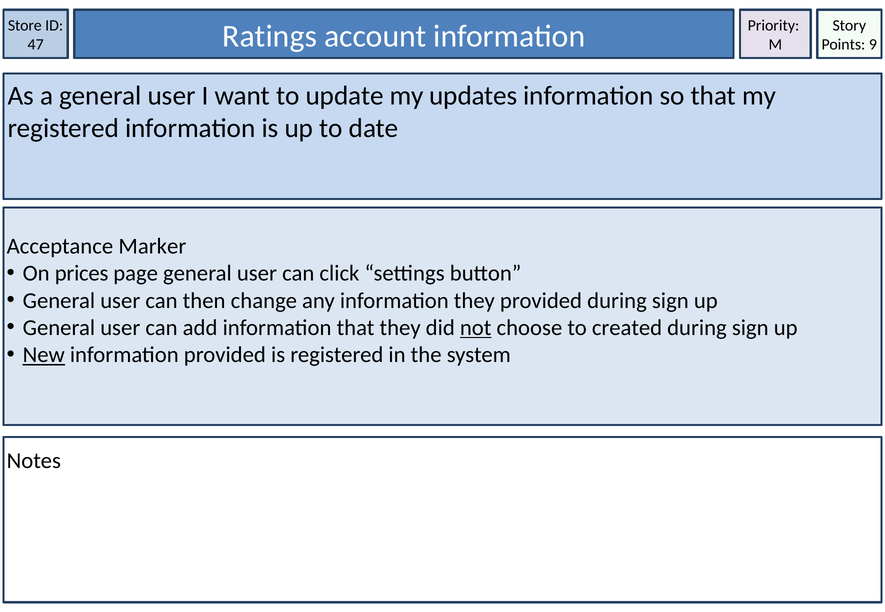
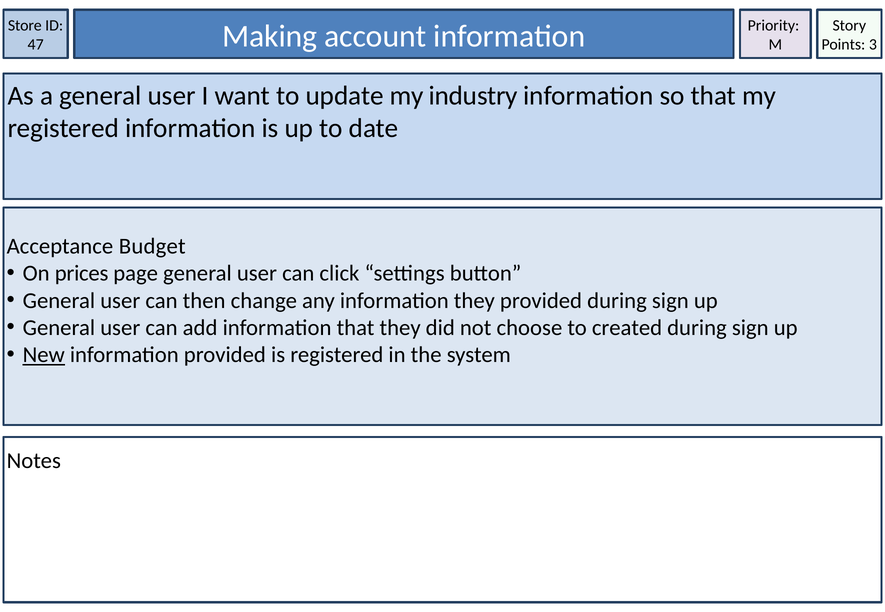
Ratings: Ratings -> Making
9: 9 -> 3
updates: updates -> industry
Marker: Marker -> Budget
not underline: present -> none
